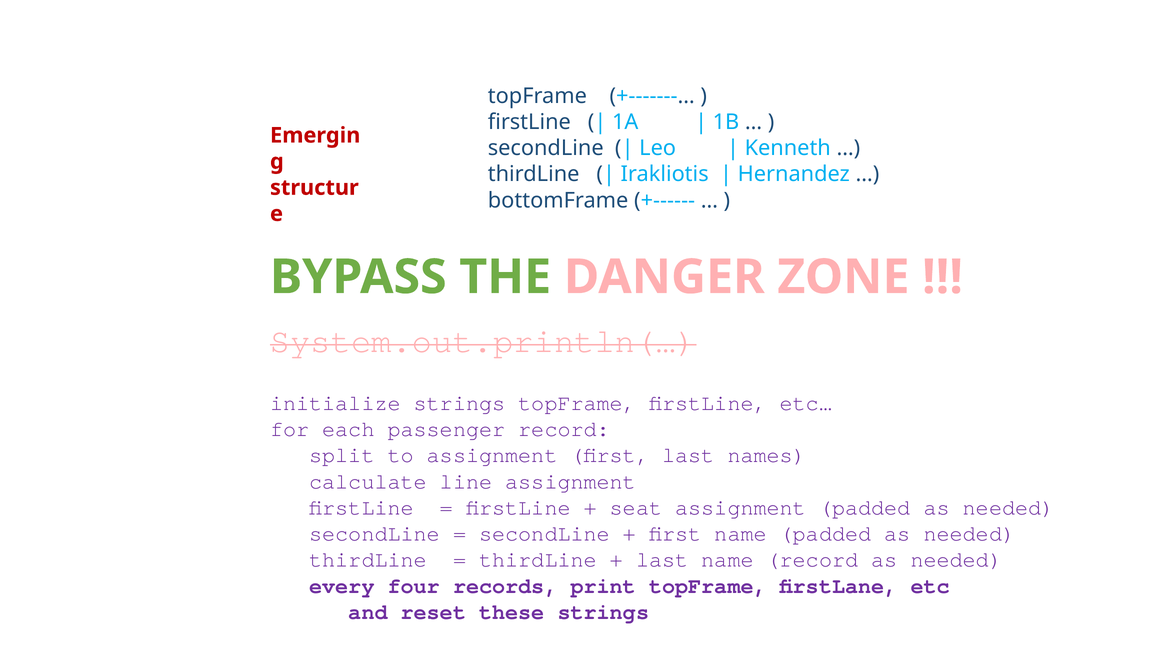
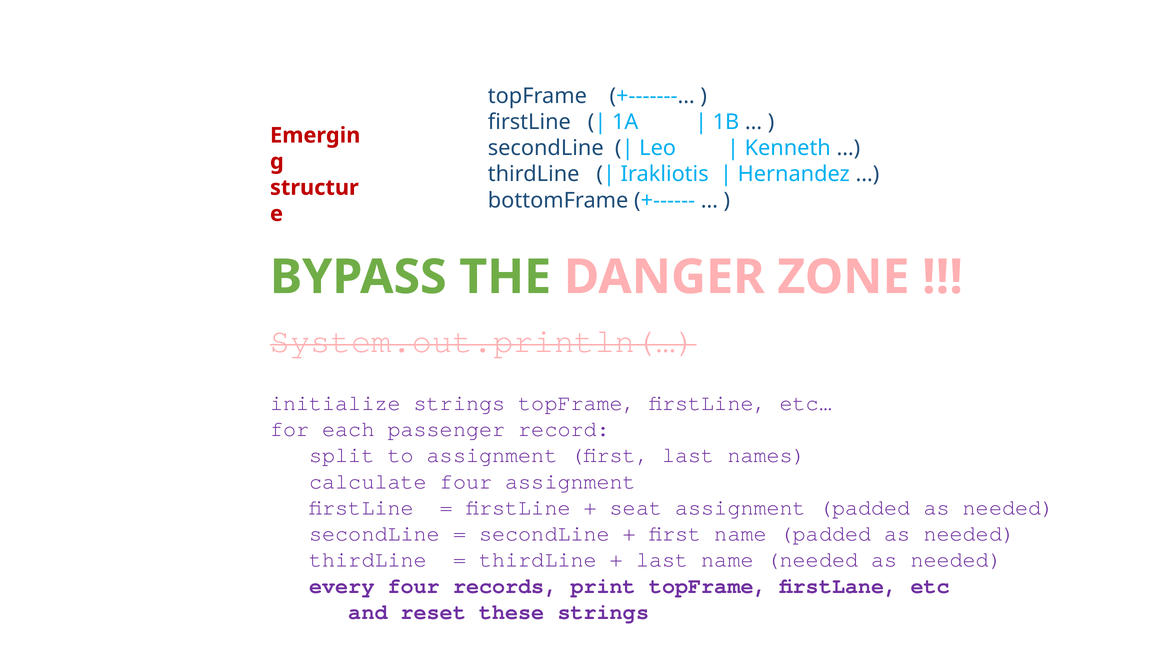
calculate line: line -> four
name record: record -> needed
